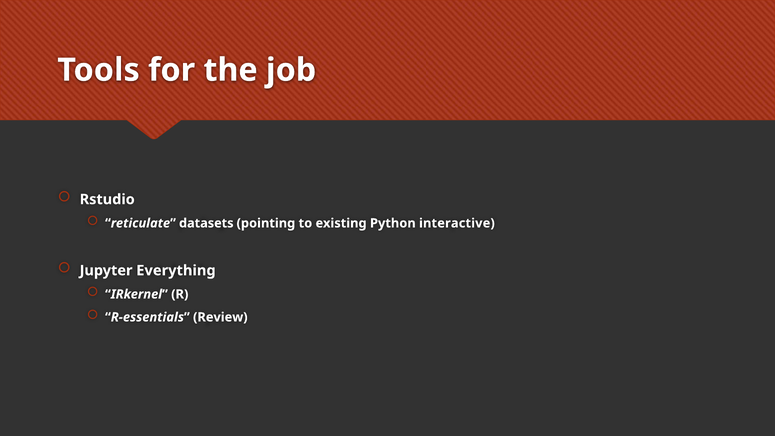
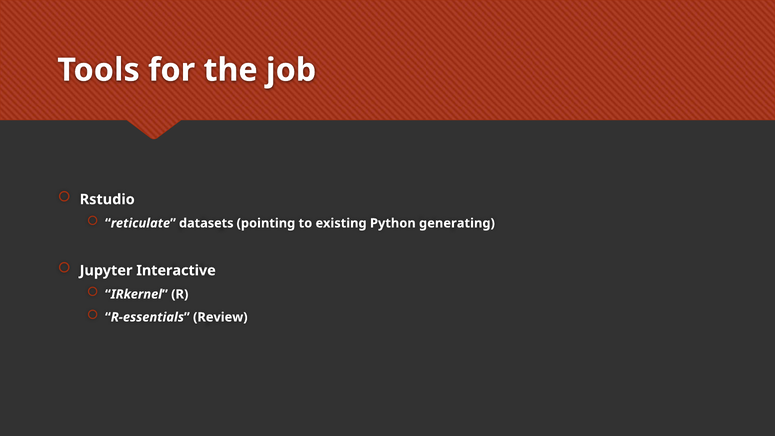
interactive: interactive -> generating
Everything: Everything -> Interactive
